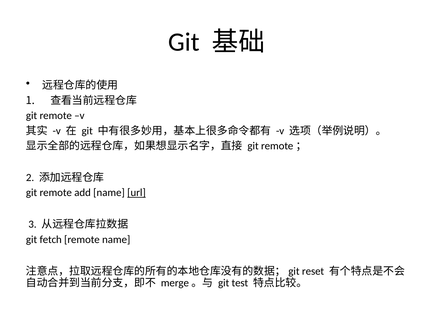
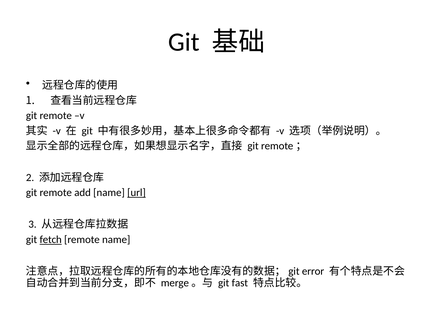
fetch underline: none -> present
reset: reset -> error
test: test -> fast
